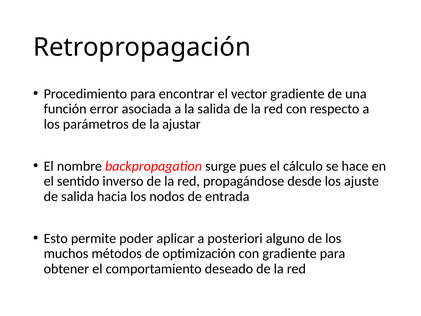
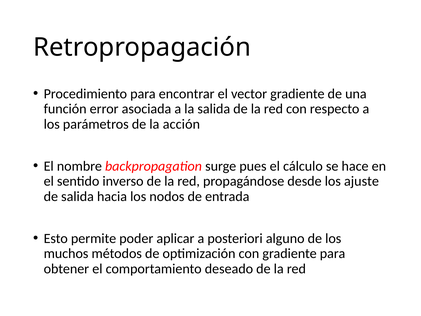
ajustar: ajustar -> acción
